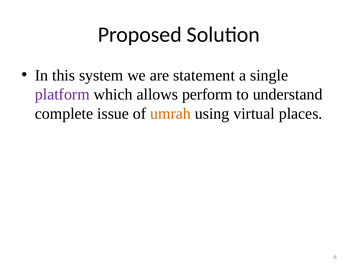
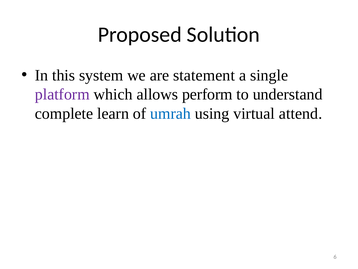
issue: issue -> learn
umrah colour: orange -> blue
places: places -> attend
